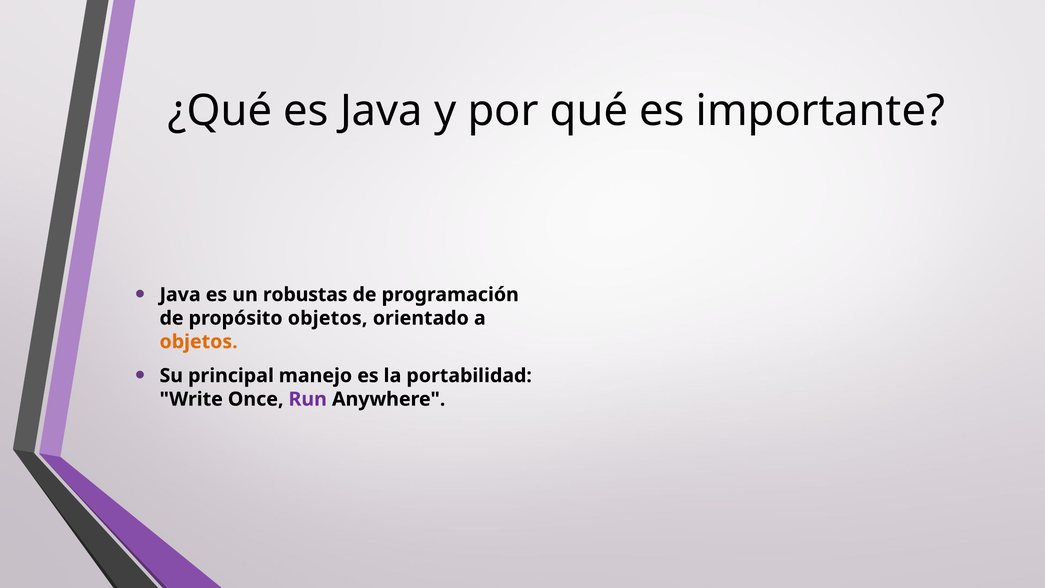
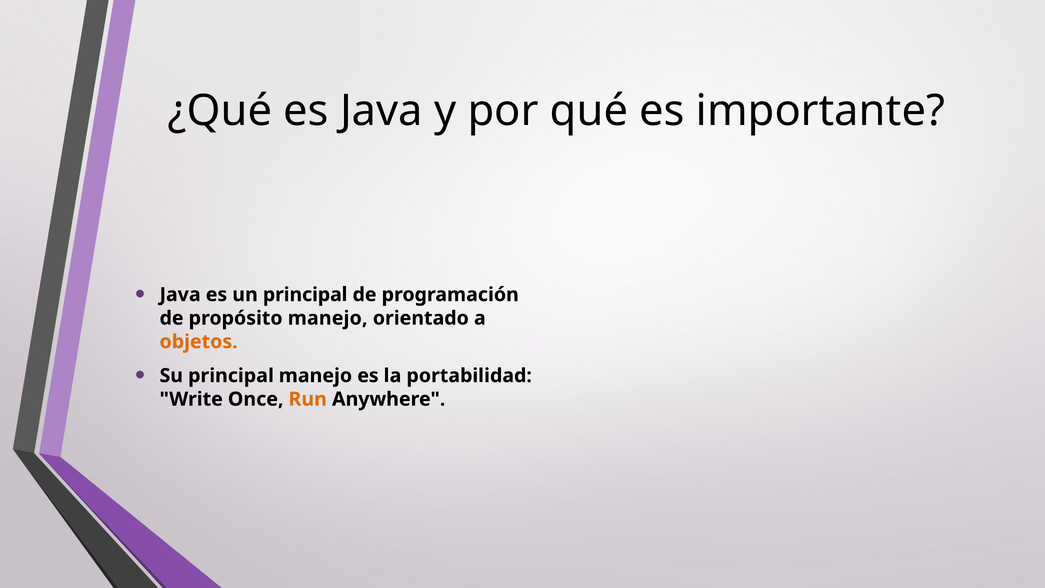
un robustas: robustas -> principal
propósito objetos: objetos -> manejo
Run colour: purple -> orange
